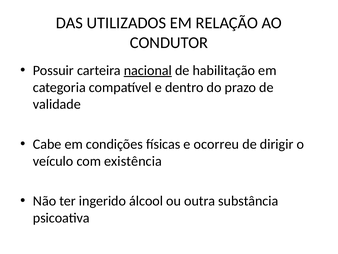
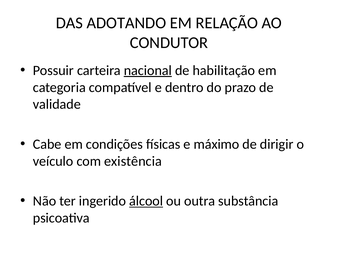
UTILIZADOS: UTILIZADOS -> ADOTANDO
ocorreu: ocorreu -> máximo
álcool underline: none -> present
